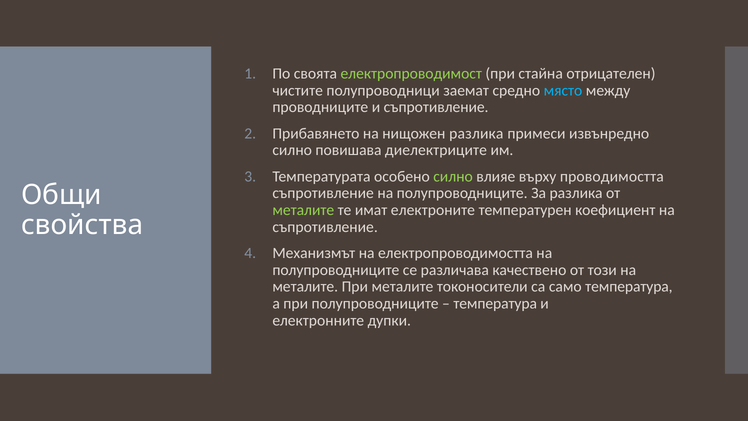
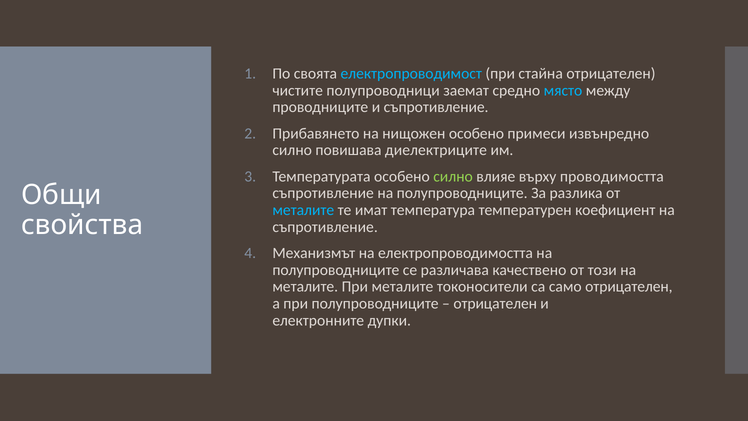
електропроводимост colour: light green -> light blue
нищожен разлика: разлика -> особено
металите at (303, 210) colour: light green -> light blue
електроните: електроните -> температура
само температура: температура -> отрицателен
температура at (495, 303): температура -> отрицателен
